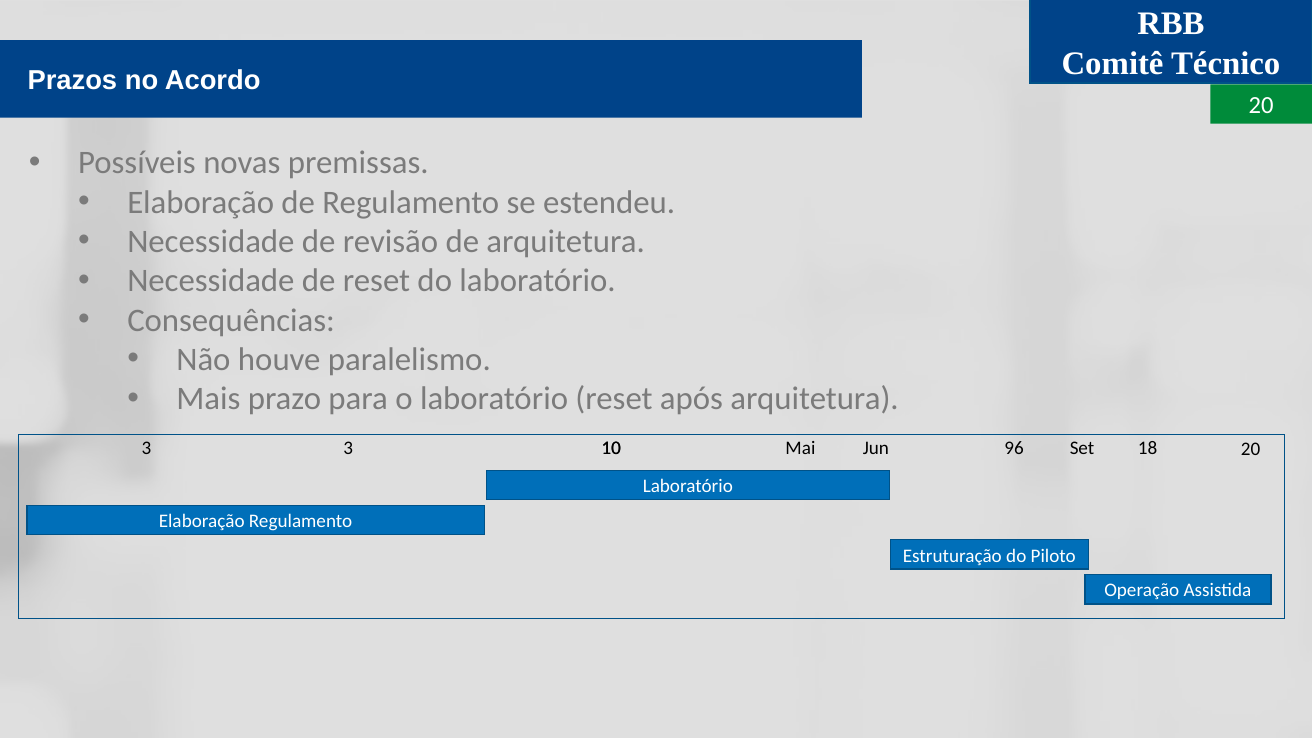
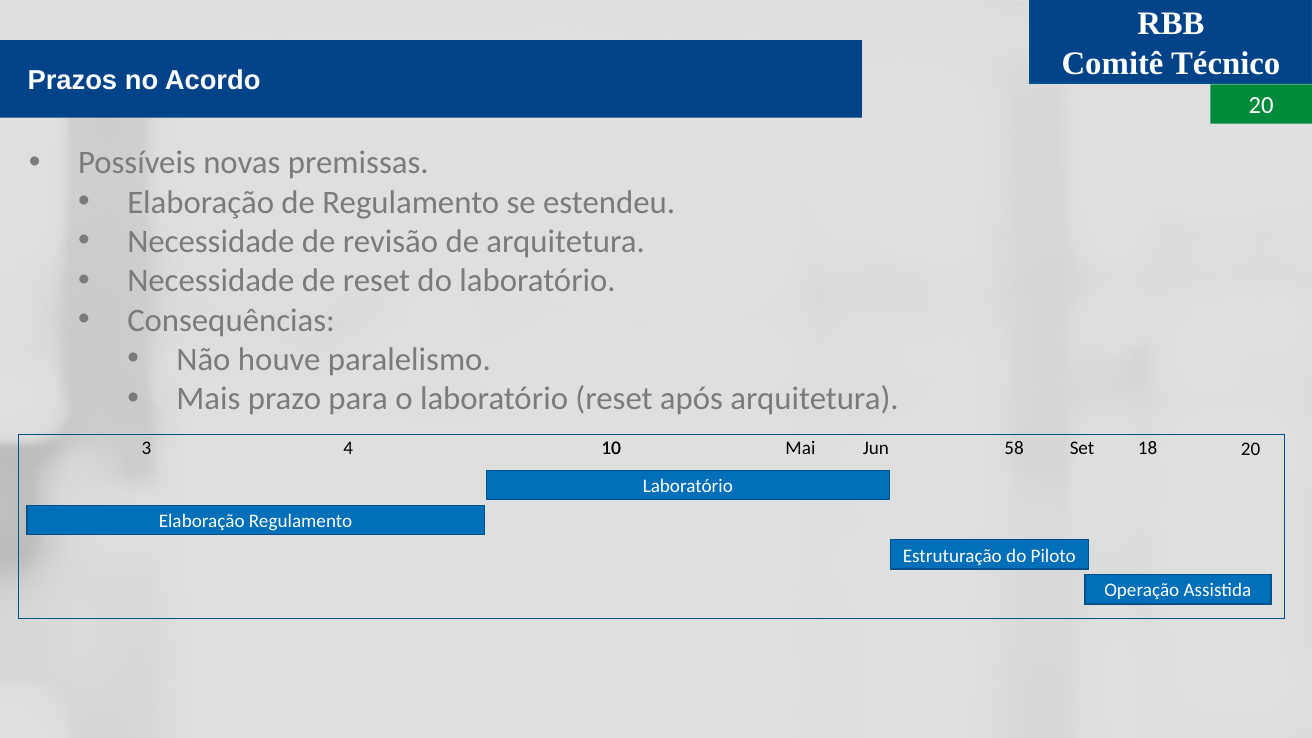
3 3: 3 -> 4
96: 96 -> 58
